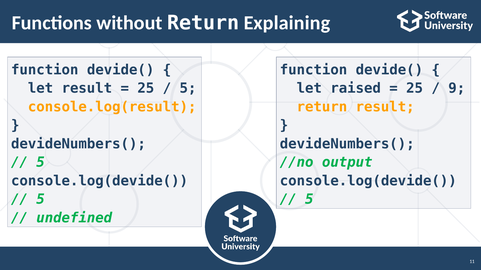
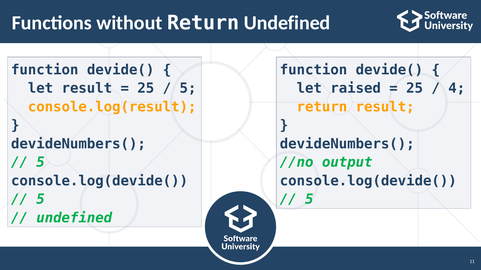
Return Explaining: Explaining -> Undefined
9: 9 -> 4
